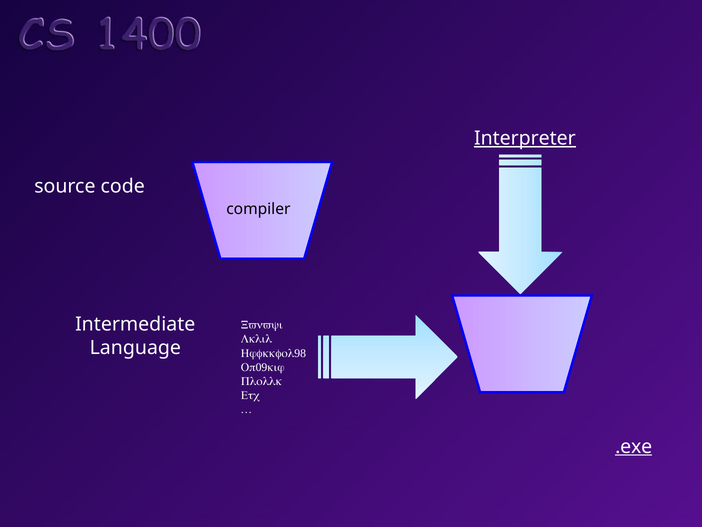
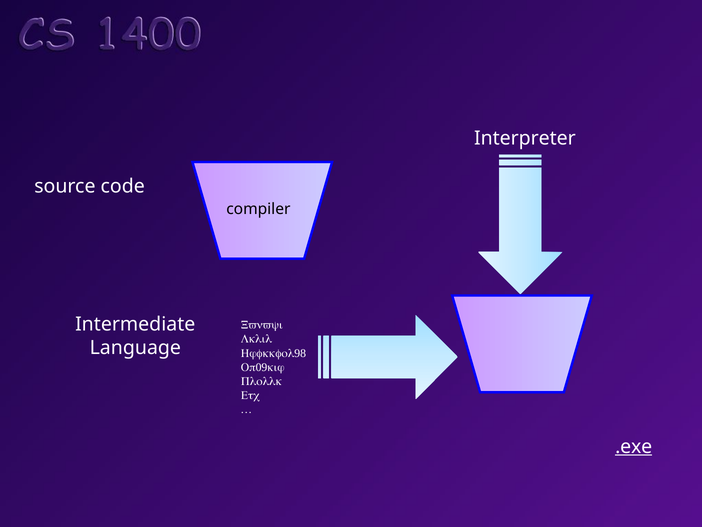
Interpreter underline: present -> none
